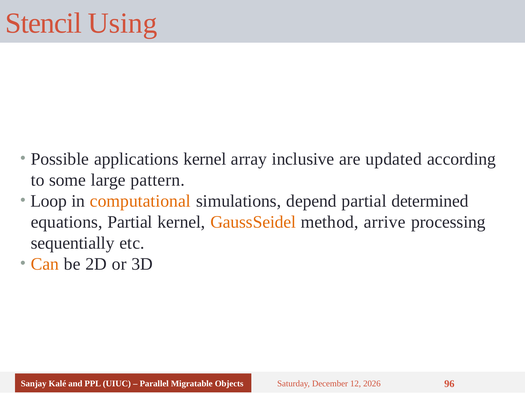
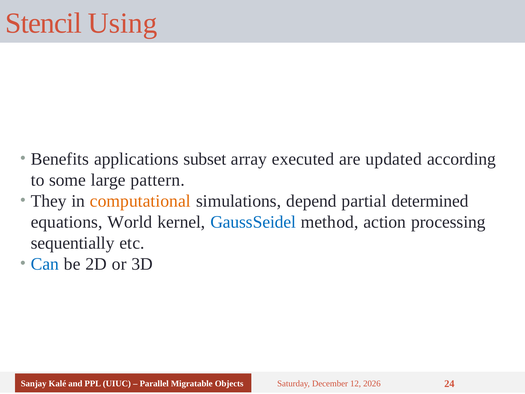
Possible: Possible -> Benefits
applications kernel: kernel -> subset
inclusive: inclusive -> executed
Loop: Loop -> They
equations Partial: Partial -> World
GaussSeidel colour: orange -> blue
arrive: arrive -> action
Can colour: orange -> blue
96: 96 -> 24
